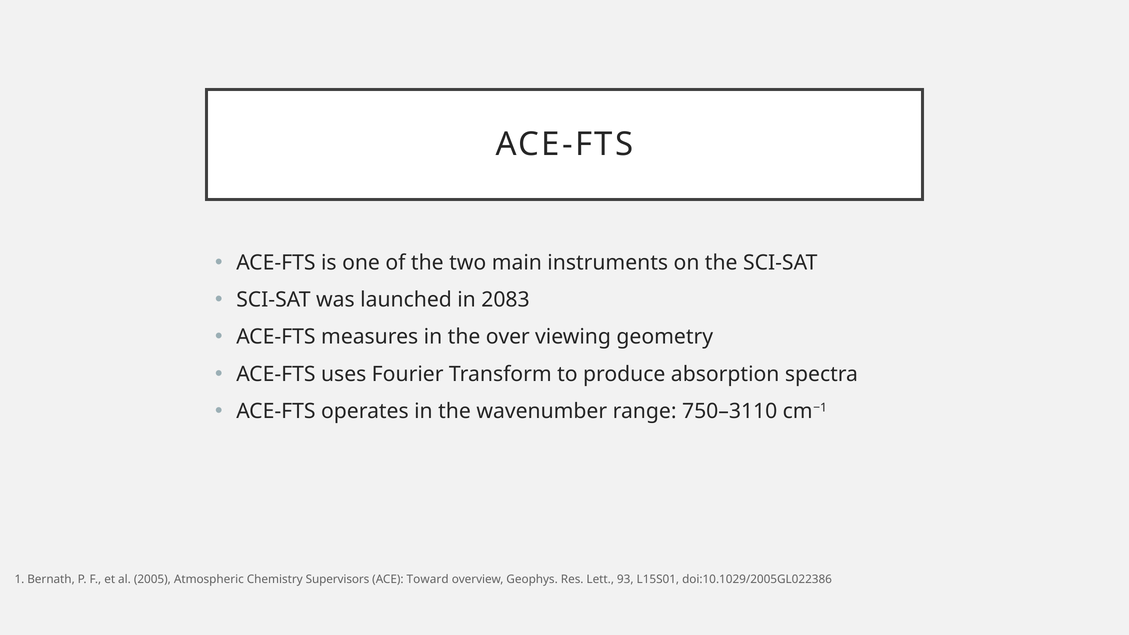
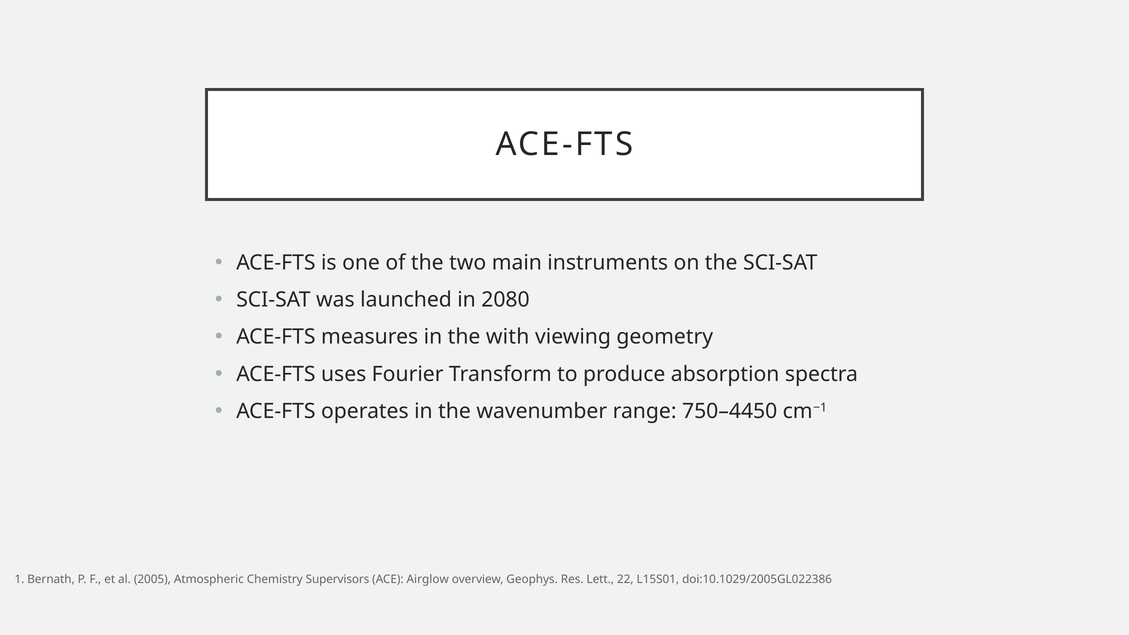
2083: 2083 -> 2080
over: over -> with
750–3110: 750–3110 -> 750–4450
Toward: Toward -> Airglow
93: 93 -> 22
